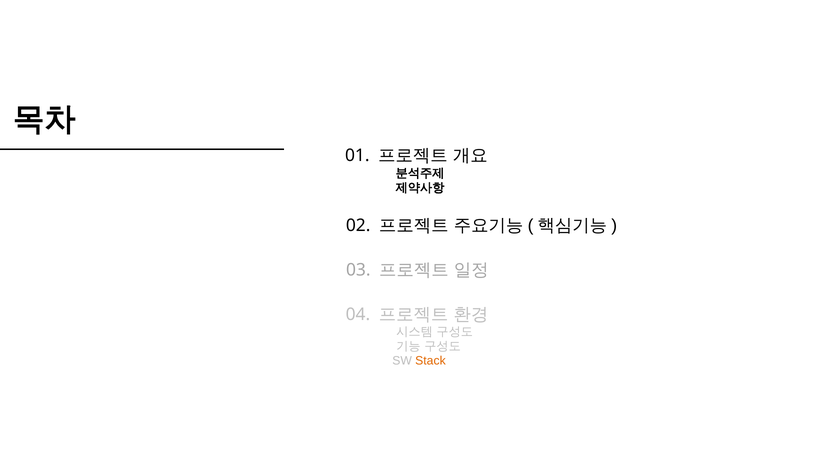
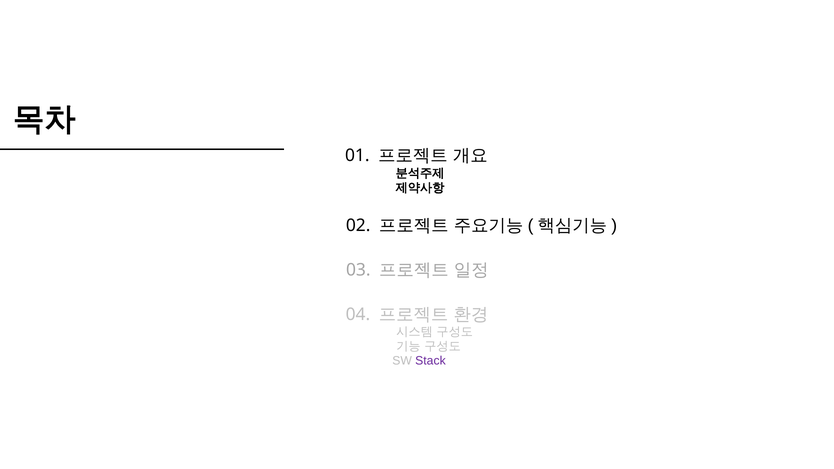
Stack colour: orange -> purple
